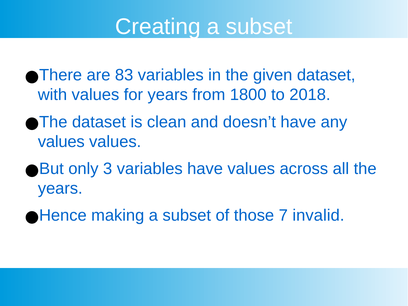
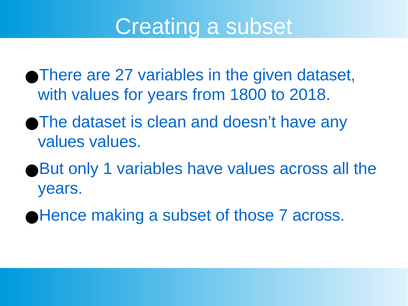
83: 83 -> 27
3: 3 -> 1
7 invalid: invalid -> across
